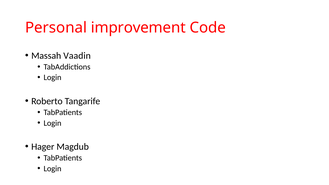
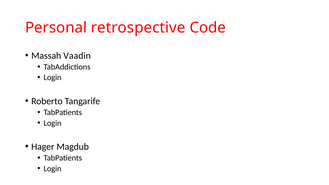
improvement: improvement -> retrospective
